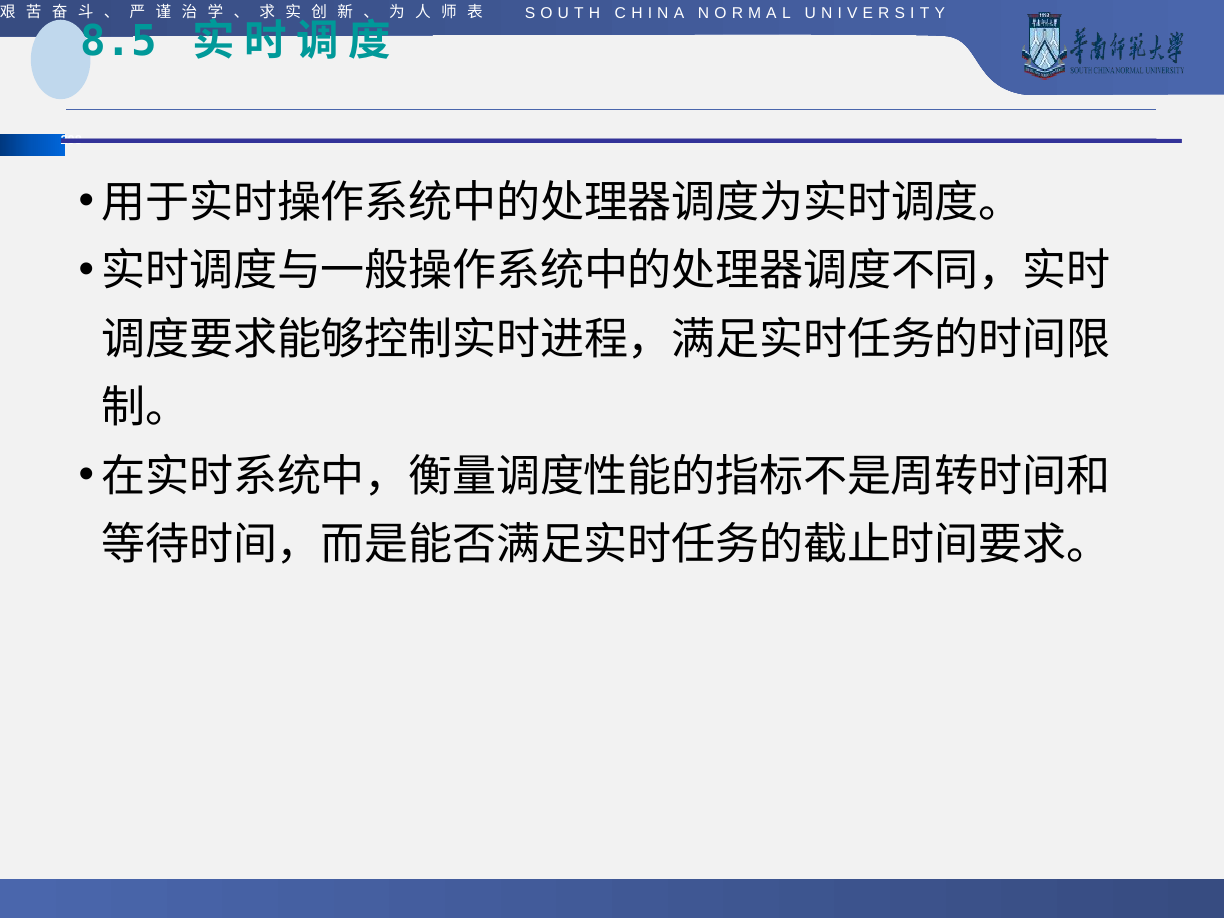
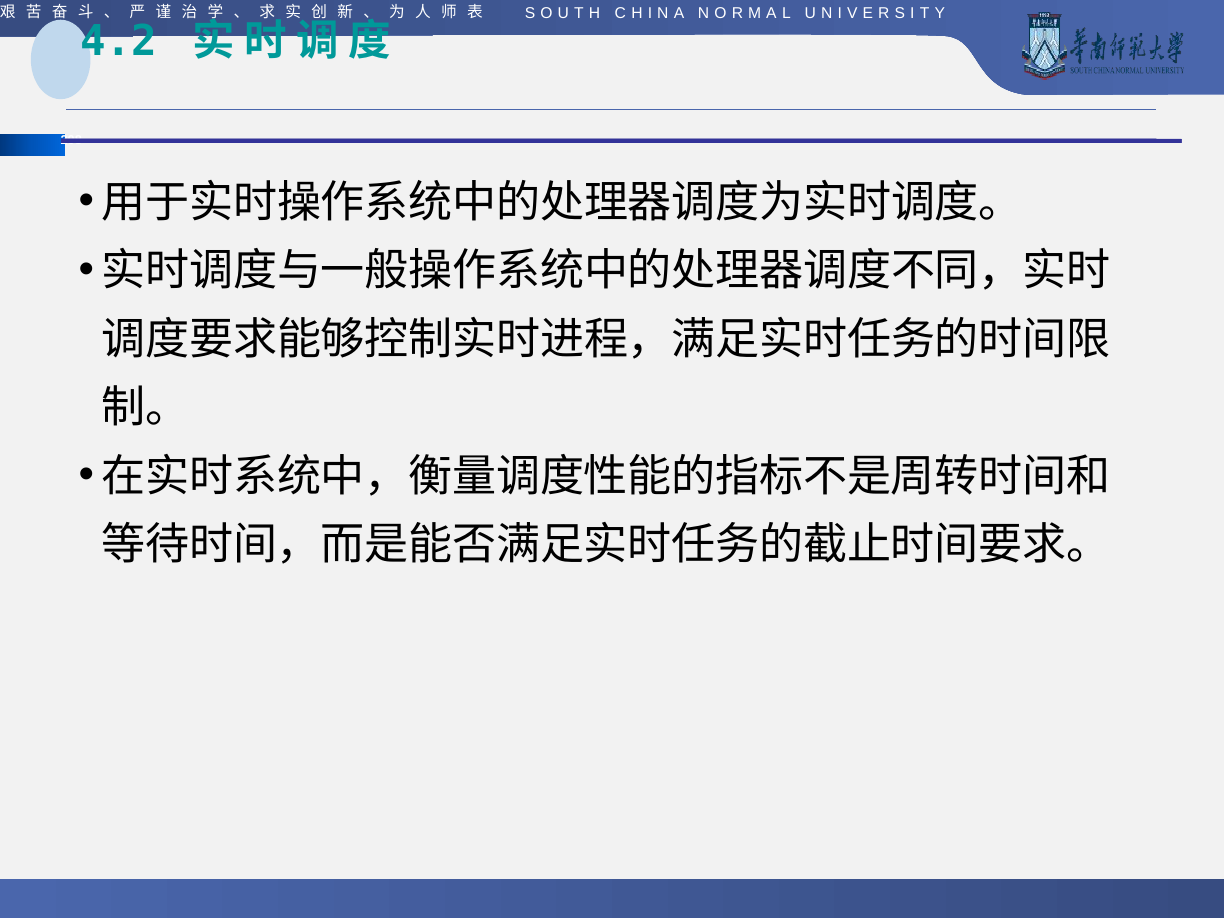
8.5: 8.5 -> 4.2
